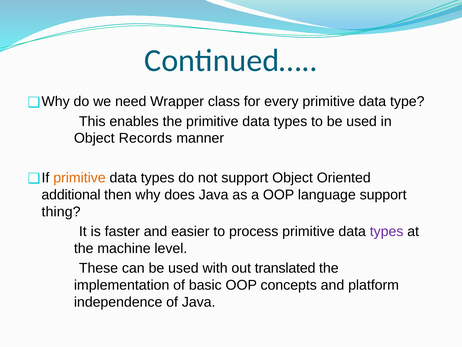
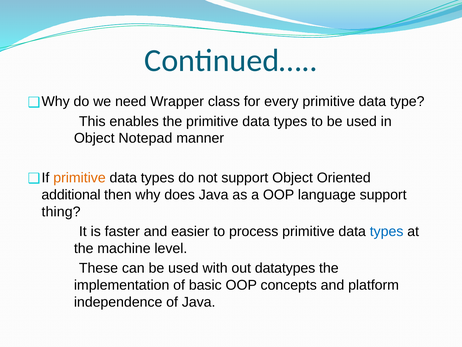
Records: Records -> Notepad
types at (387, 231) colour: purple -> blue
translated: translated -> datatypes
